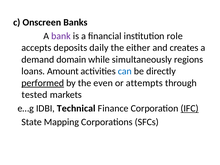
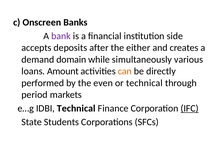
role: role -> side
daily: daily -> after
regions: regions -> various
can colour: blue -> orange
performed underline: present -> none
or attempts: attempts -> technical
tested: tested -> period
Mapping: Mapping -> Students
